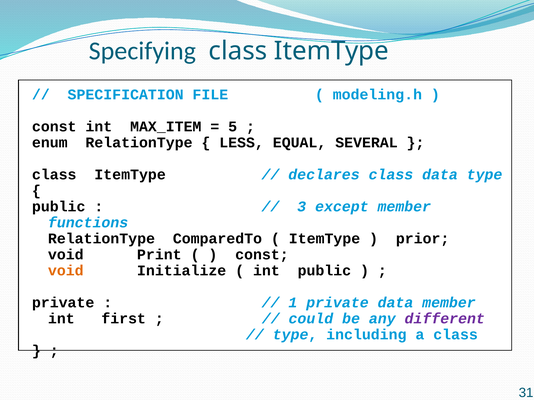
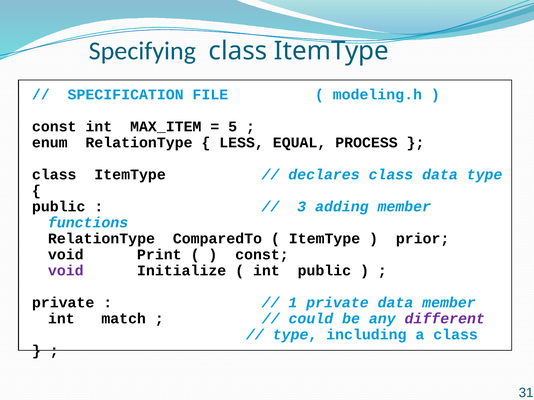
SEVERAL: SEVERAL -> PROCESS
except: except -> adding
void at (66, 271) colour: orange -> purple
first: first -> match
